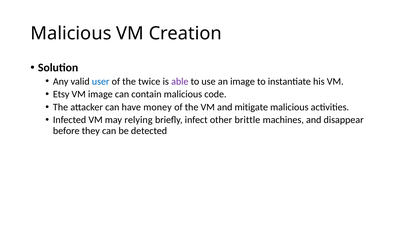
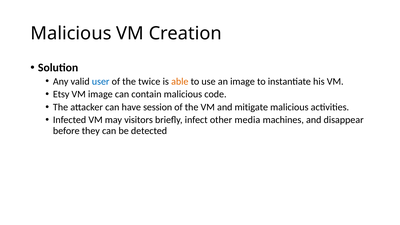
able colour: purple -> orange
money: money -> session
relying: relying -> visitors
brittle: brittle -> media
